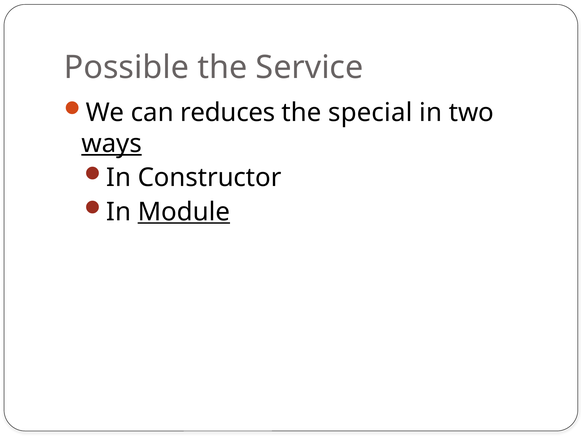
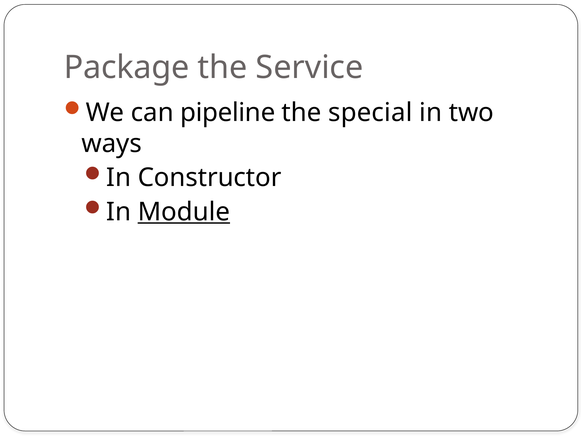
Possible: Possible -> Package
reduces: reduces -> pipeline
ways underline: present -> none
